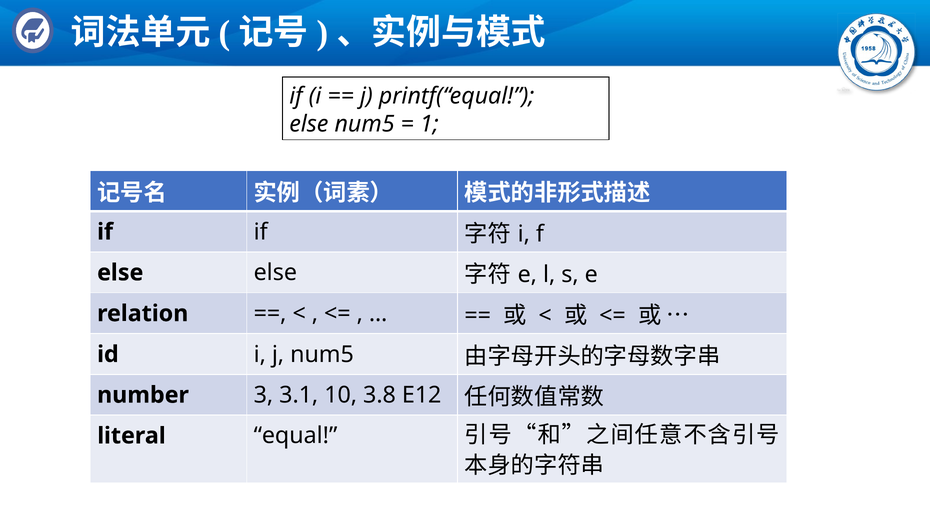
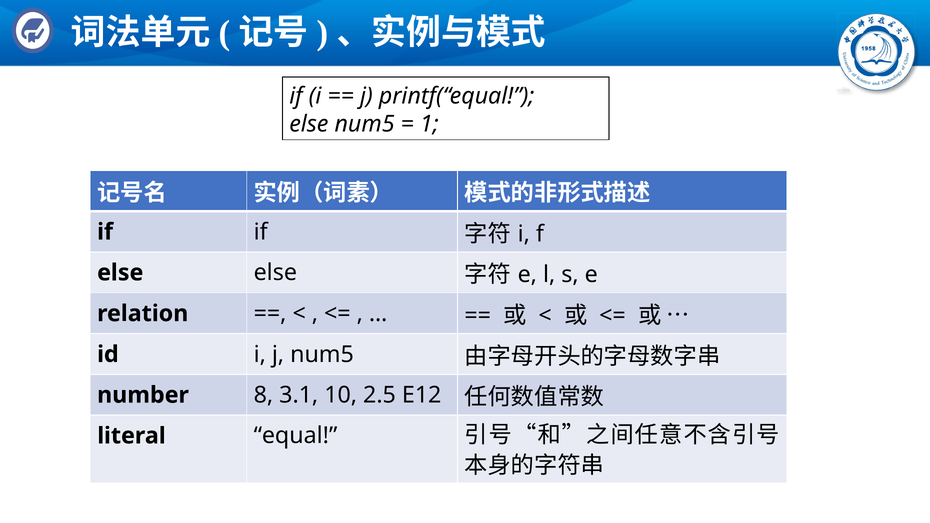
3: 3 -> 8
3.8: 3.8 -> 2.5
